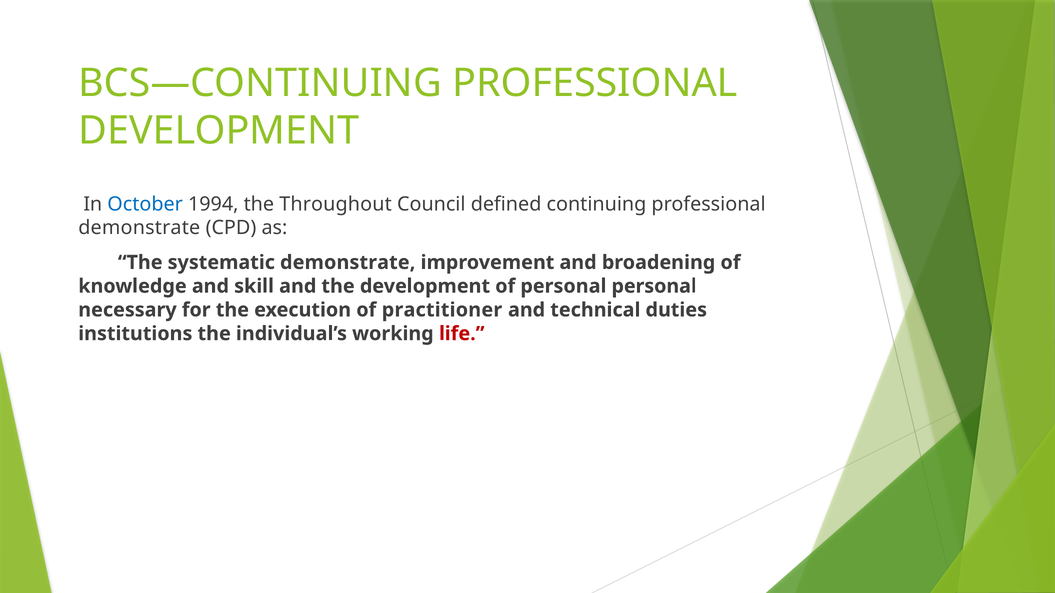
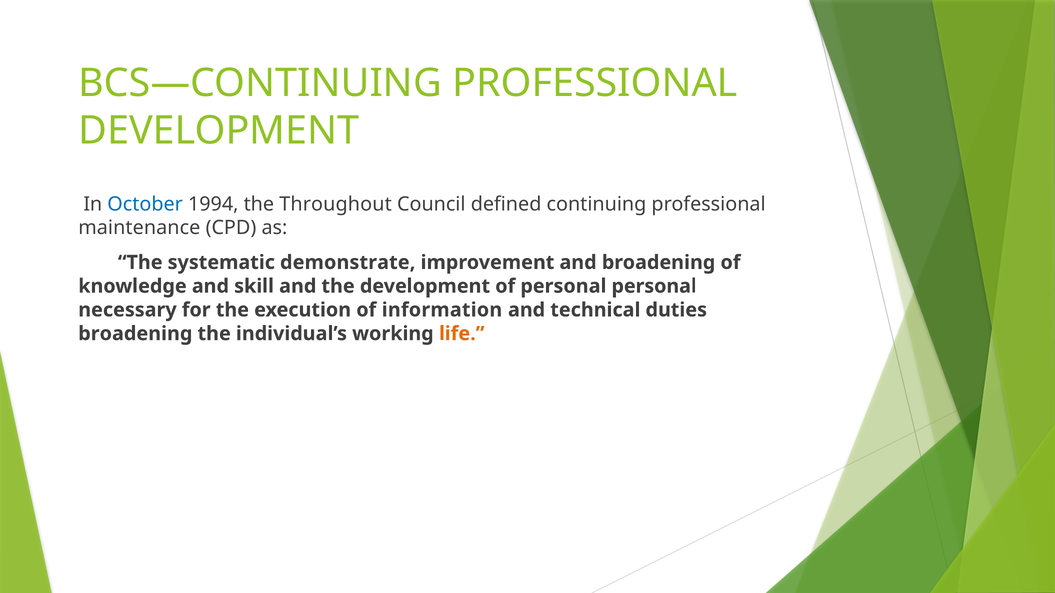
demonstrate at (139, 228): demonstrate -> maintenance
practitioner: practitioner -> information
institutions at (135, 334): institutions -> broadening
life colour: red -> orange
